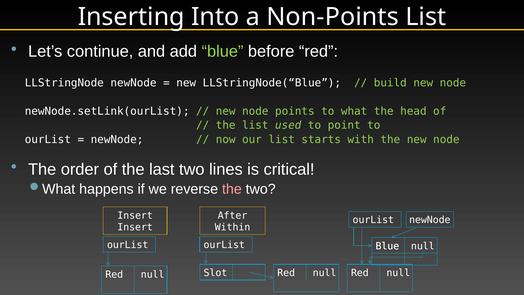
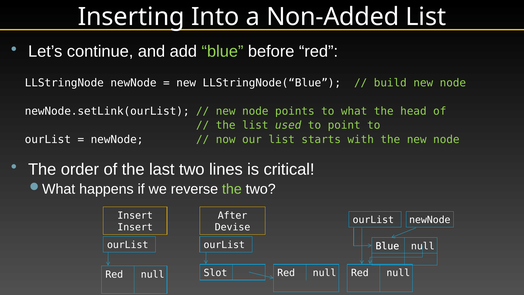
Non-Points: Non-Points -> Non-Added
the at (232, 189) colour: pink -> light green
Within: Within -> Devise
